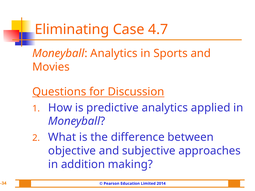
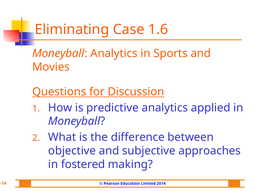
4.7: 4.7 -> 1.6
addition: addition -> fostered
